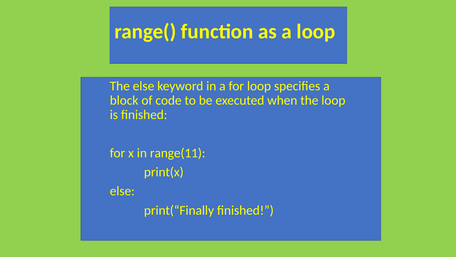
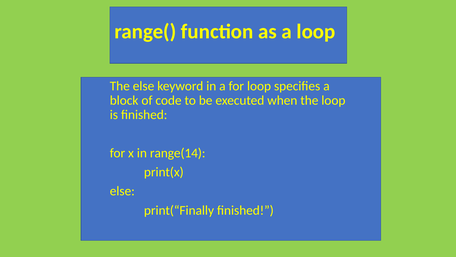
range(11: range(11 -> range(14
